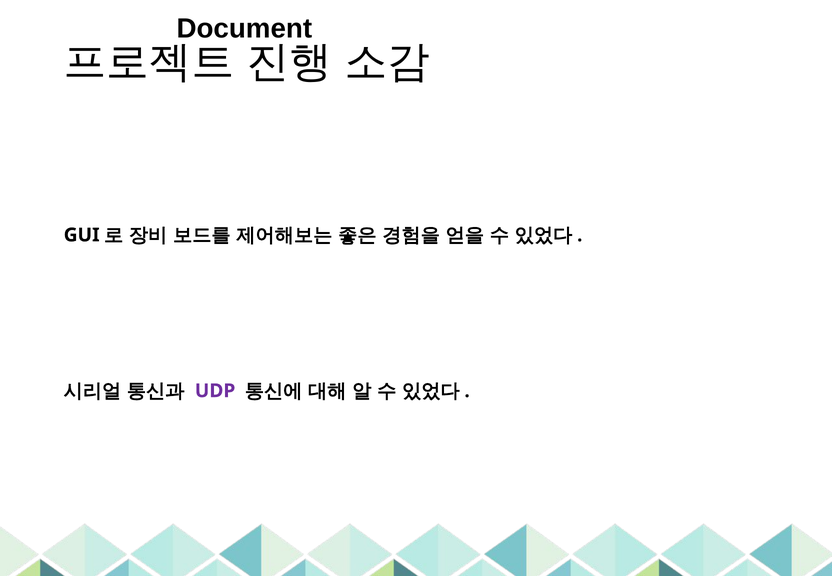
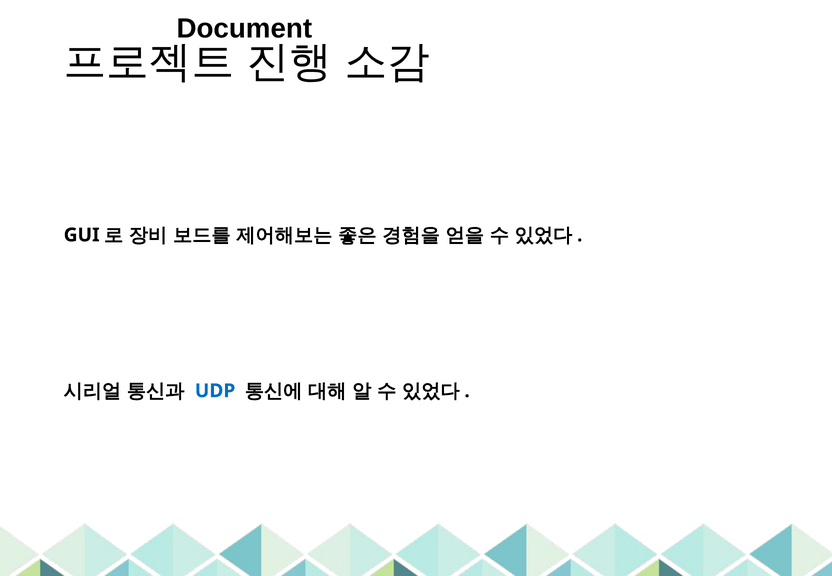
UDP colour: purple -> blue
